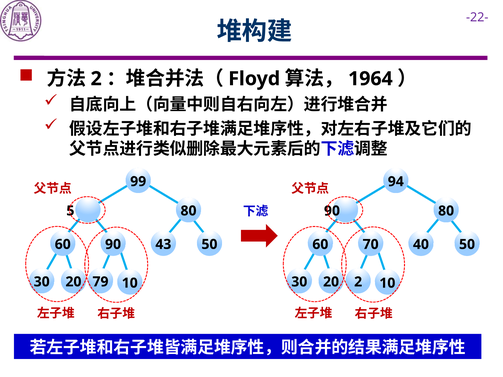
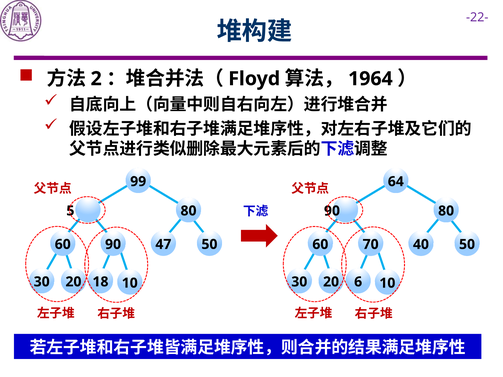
94: 94 -> 64
43: 43 -> 47
79: 79 -> 18
20 2: 2 -> 6
